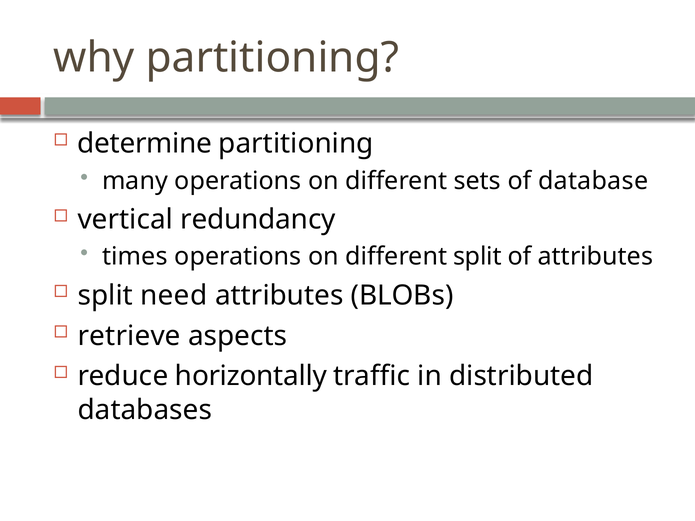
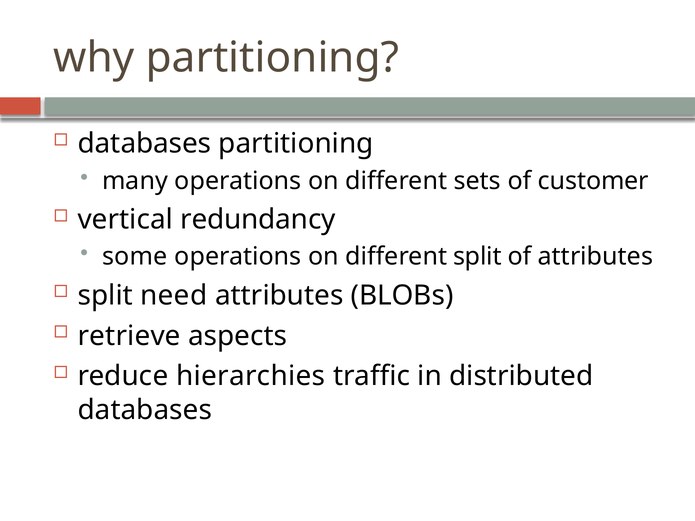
determine at (145, 144): determine -> databases
database: database -> customer
times: times -> some
horizontally: horizontally -> hierarchies
